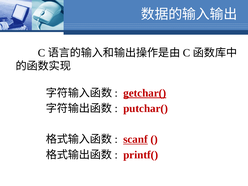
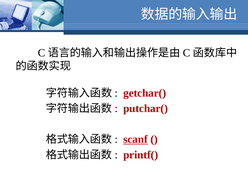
getchar( underline: present -> none
